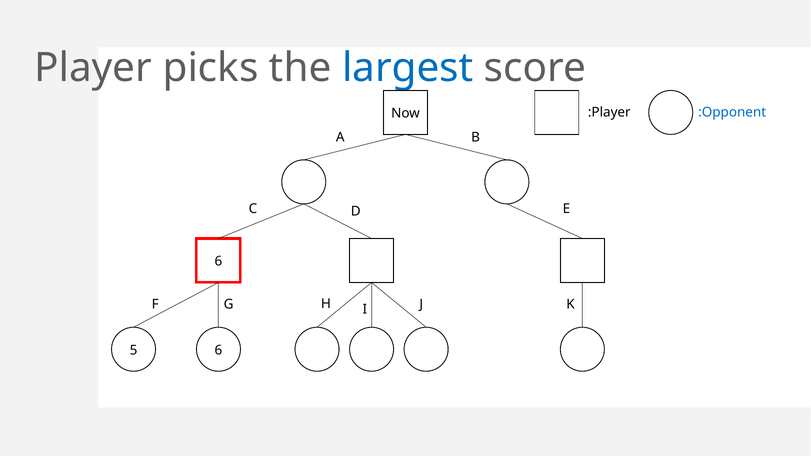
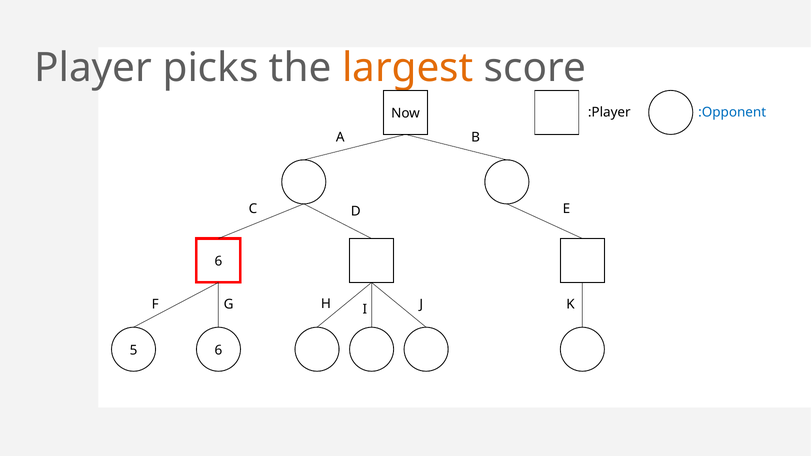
largest colour: blue -> orange
